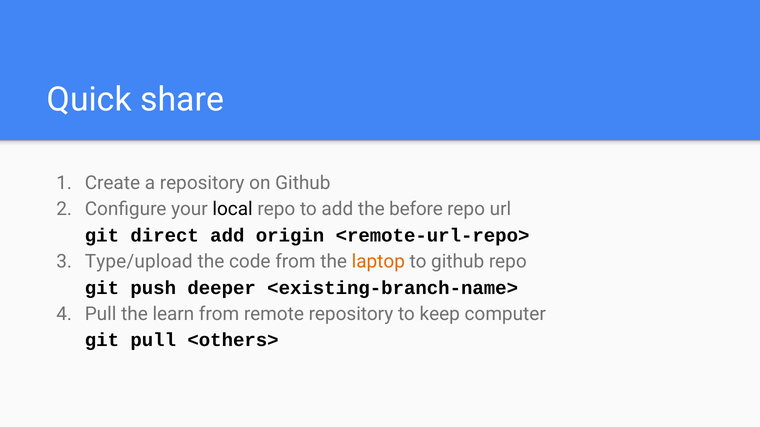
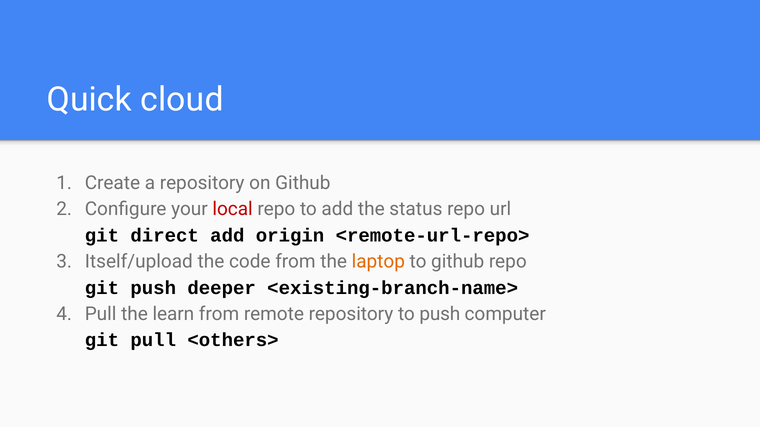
share: share -> cloud
local colour: black -> red
before: before -> status
Type/upload: Type/upload -> Itself/upload
to keep: keep -> push
